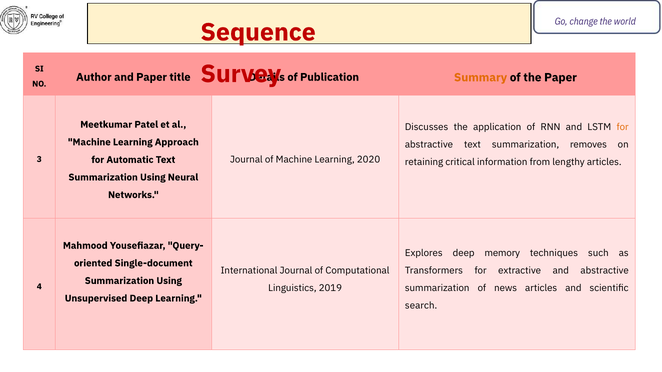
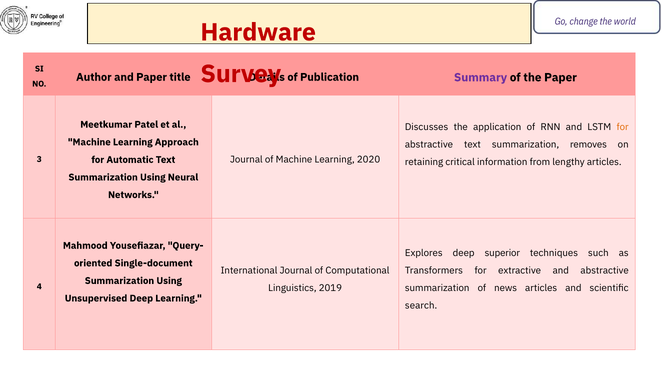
Sequence: Sequence -> Hardware
Summary colour: orange -> purple
memory: memory -> superior
